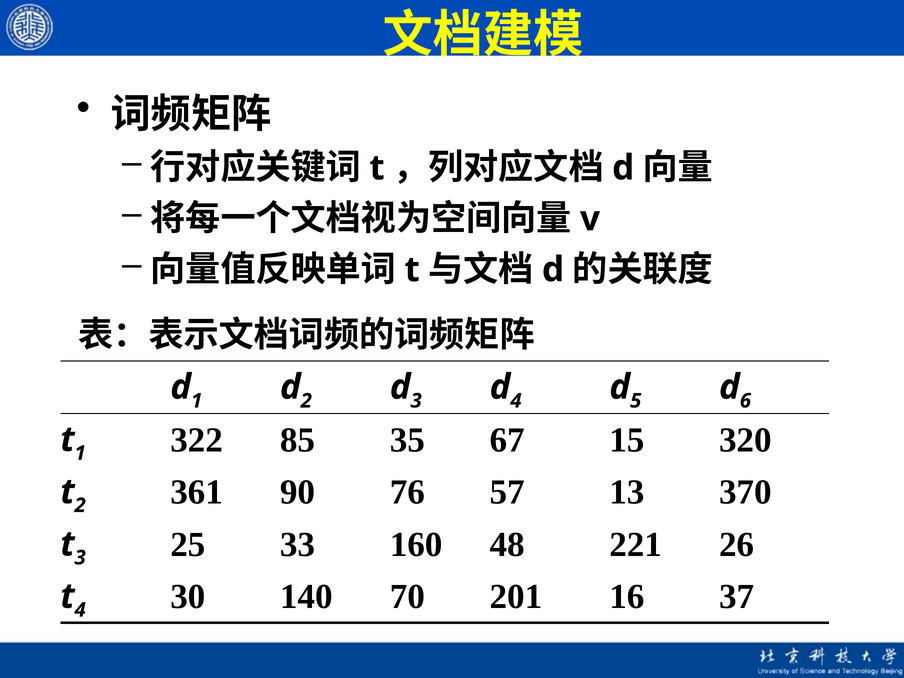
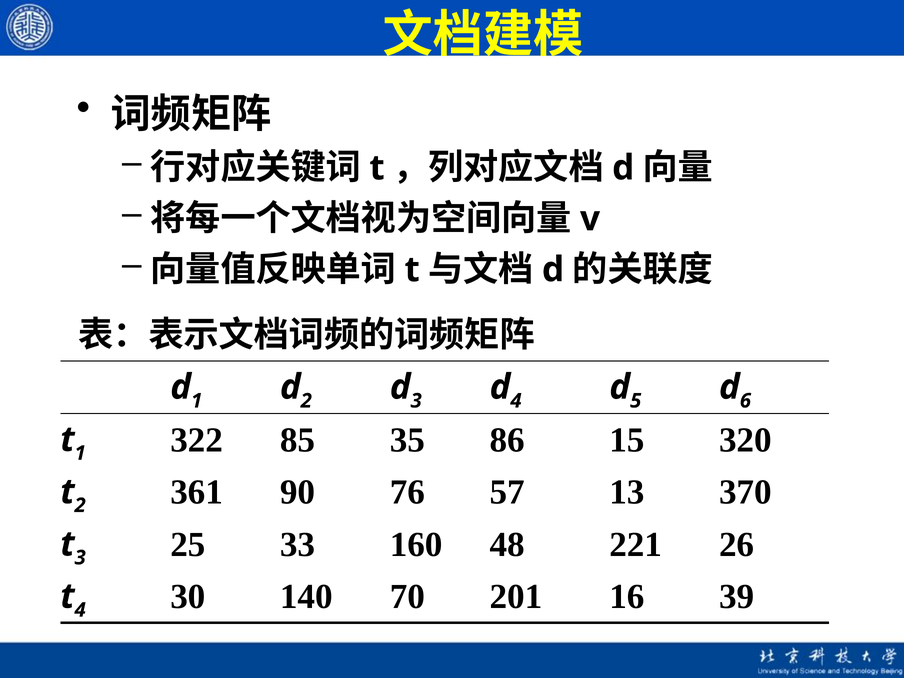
67: 67 -> 86
37: 37 -> 39
